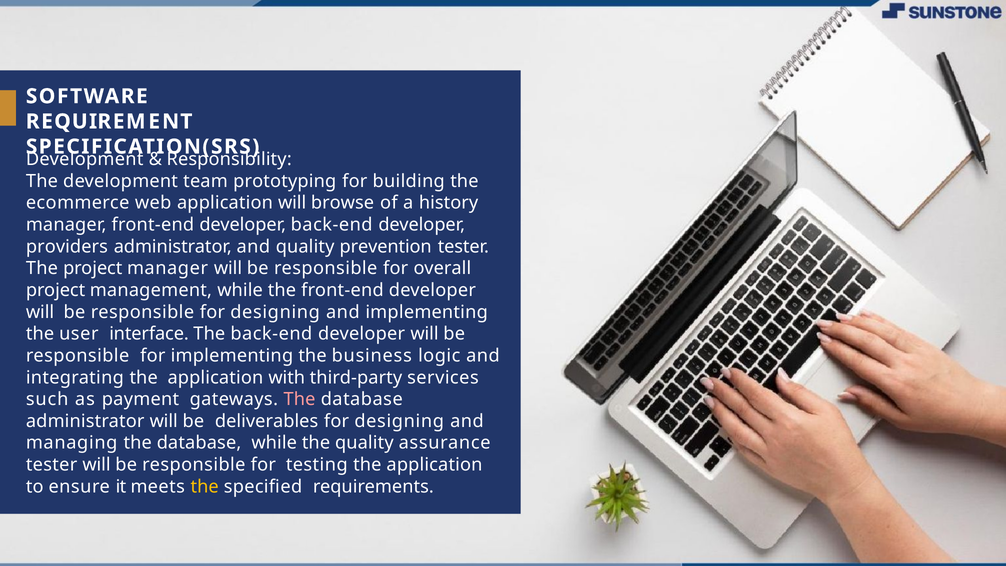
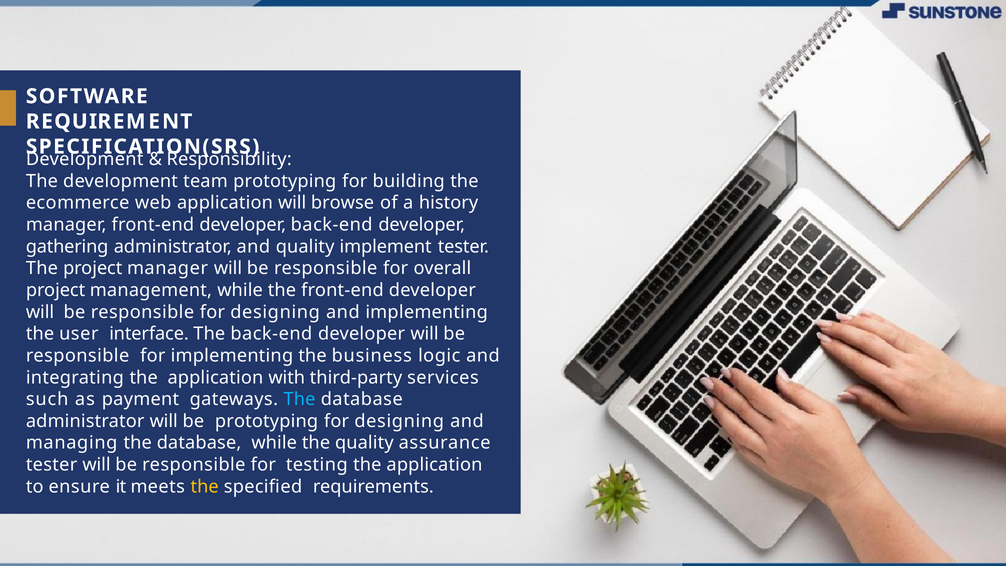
providers: providers -> gathering
prevention: prevention -> implement
The at (300, 399) colour: pink -> light blue
be deliverables: deliverables -> prototyping
